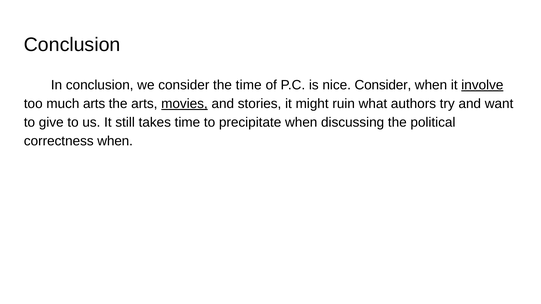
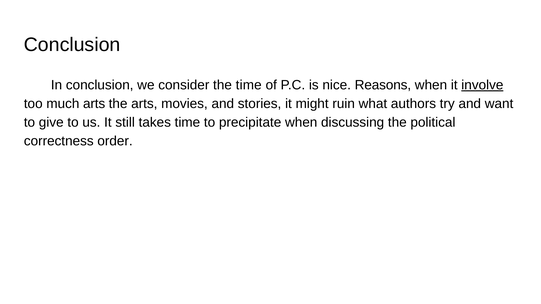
nice Consider: Consider -> Reasons
movies underline: present -> none
correctness when: when -> order
